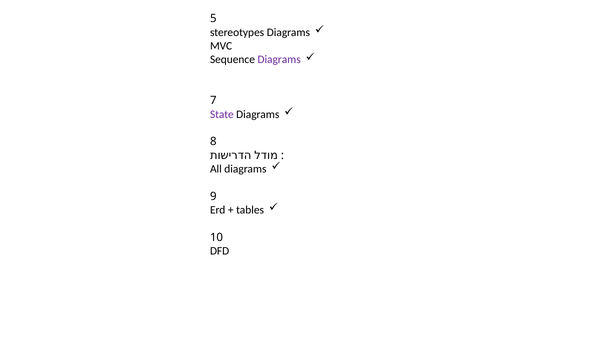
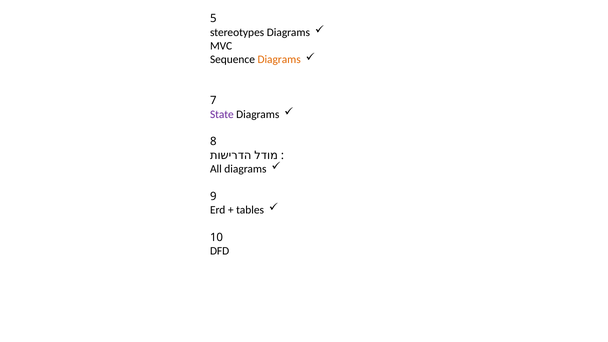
Diagrams at (279, 60) colour: purple -> orange
